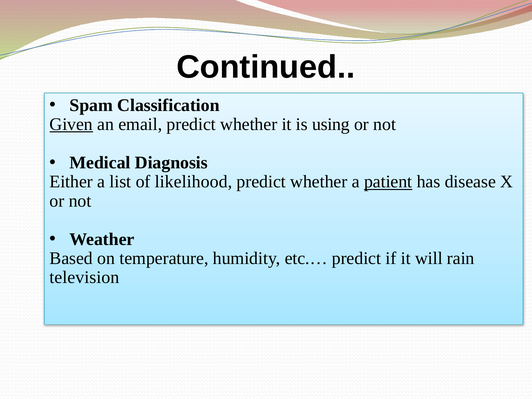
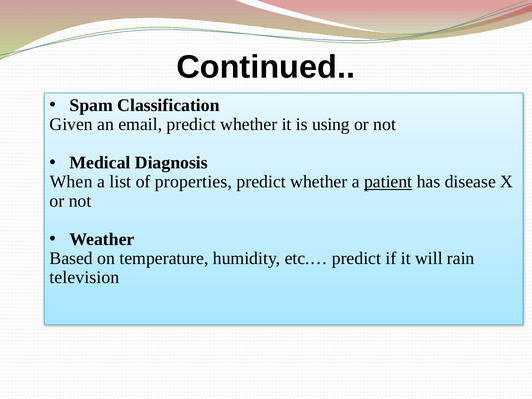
Given underline: present -> none
Either: Either -> When
likelihood: likelihood -> properties
